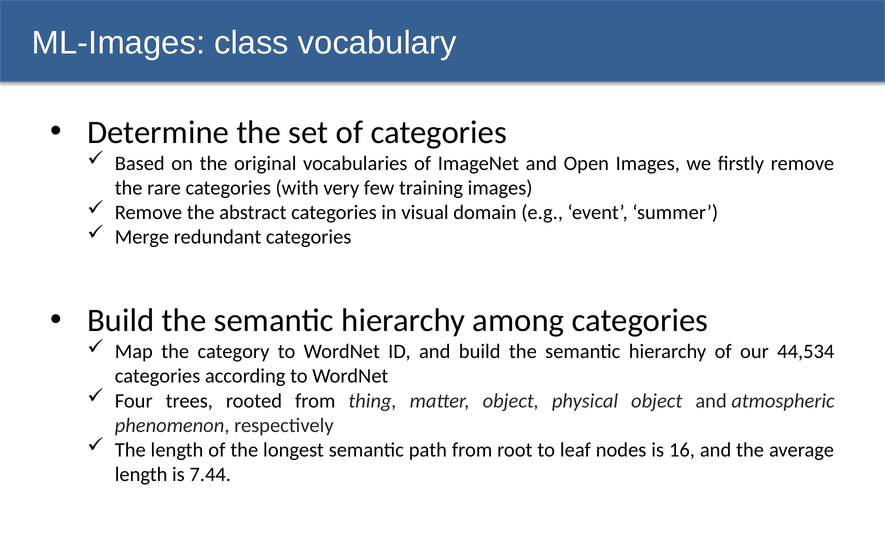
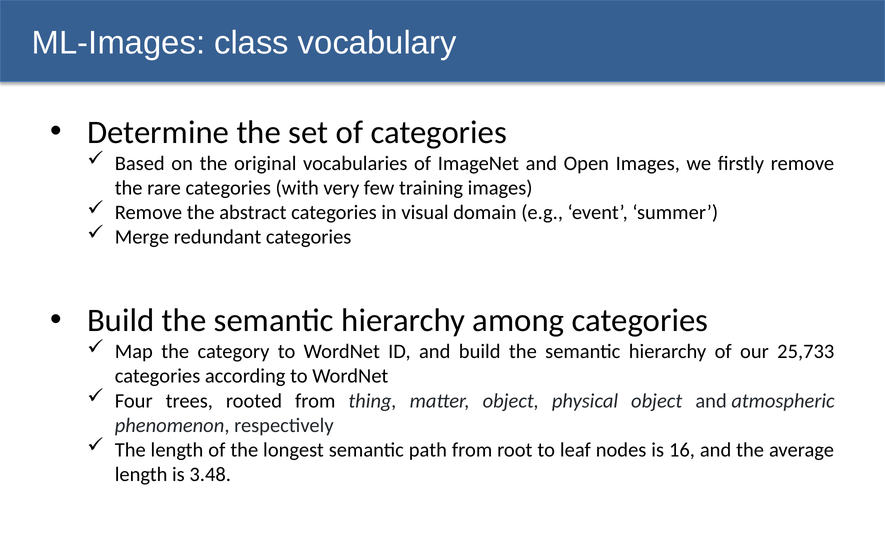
44,534: 44,534 -> 25,733
7.44: 7.44 -> 3.48
